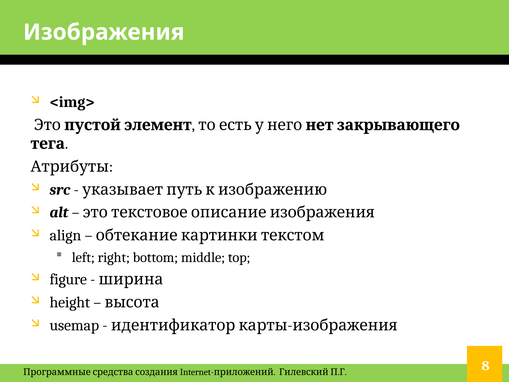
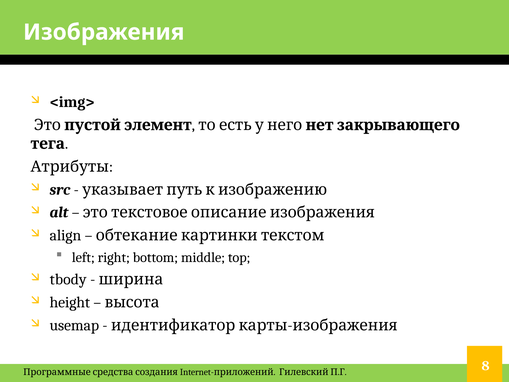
figure: figure -> tbody
